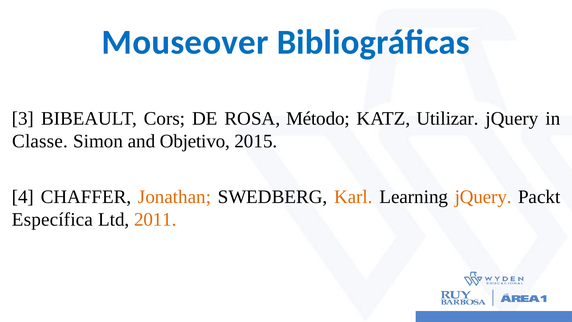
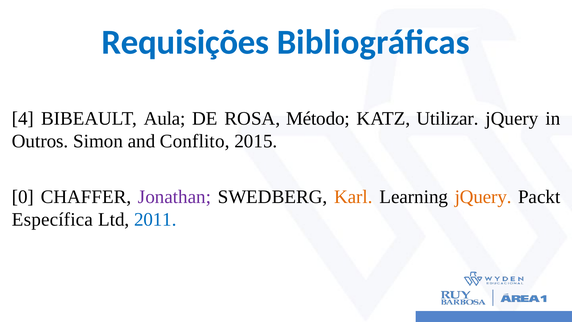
Mouseover: Mouseover -> Requisições
3: 3 -> 4
Cors: Cors -> Aula
Classe: Classe -> Outros
Objetivo: Objetivo -> Conflito
4: 4 -> 0
Jonathan colour: orange -> purple
2011 colour: orange -> blue
